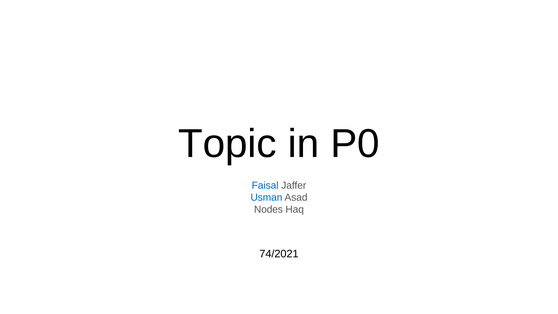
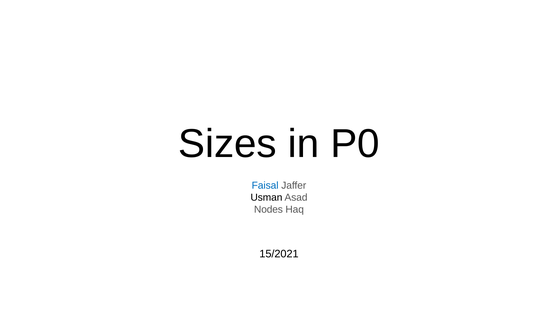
Topic: Topic -> Sizes
Usman colour: blue -> black
74/2021: 74/2021 -> 15/2021
